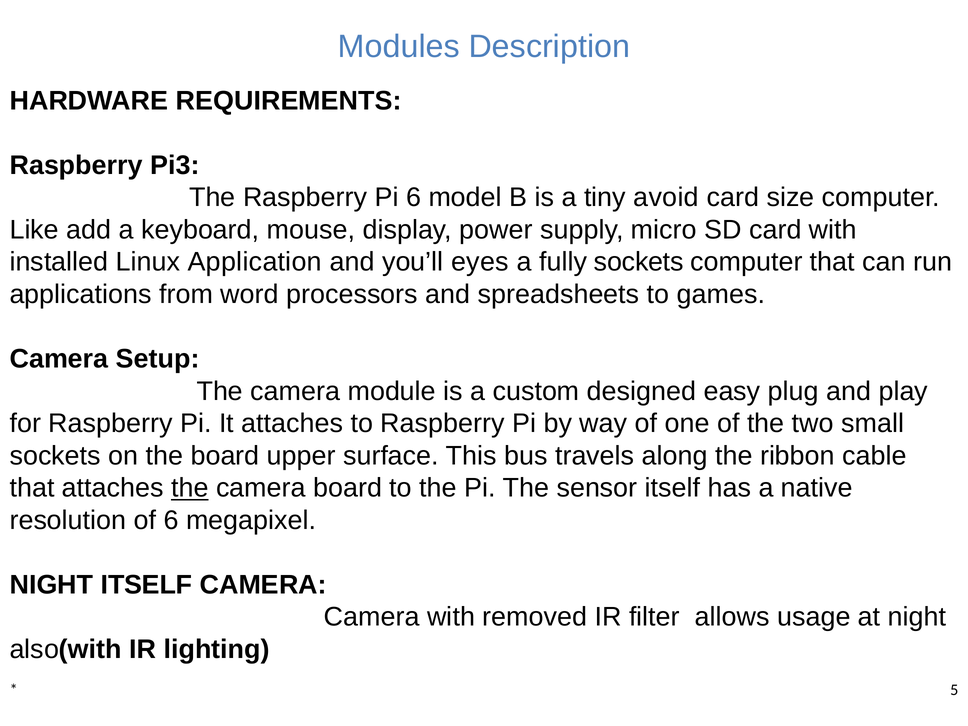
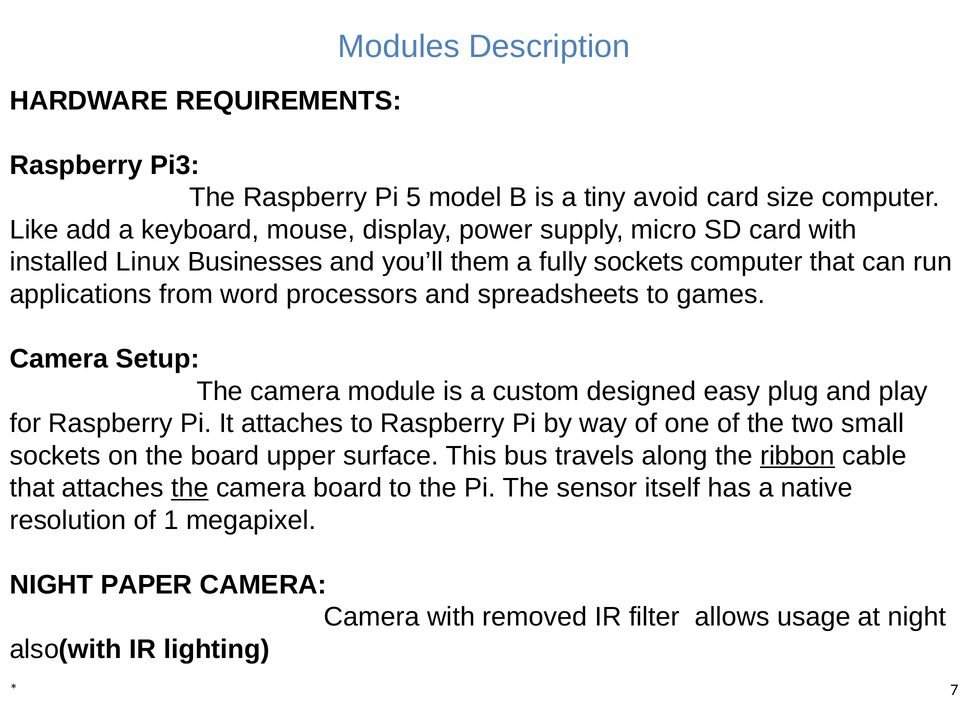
Pi 6: 6 -> 5
Application: Application -> Businesses
eyes: eyes -> them
ribbon underline: none -> present
of 6: 6 -> 1
NIGHT ITSELF: ITSELF -> PAPER
5: 5 -> 7
